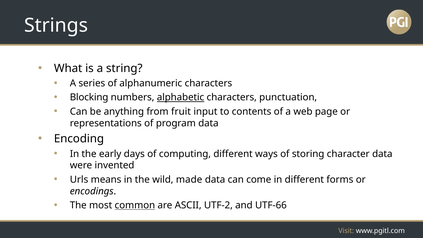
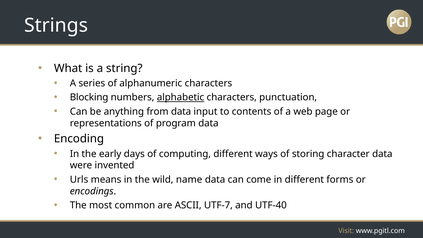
from fruit: fruit -> data
made: made -> name
common underline: present -> none
UTF-2: UTF-2 -> UTF-7
UTF-66: UTF-66 -> UTF-40
